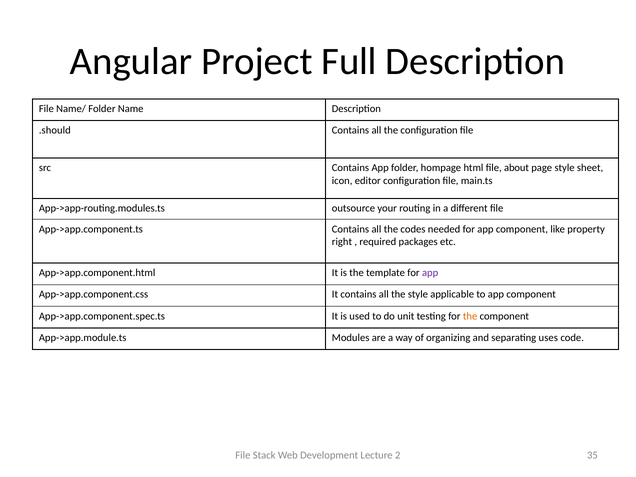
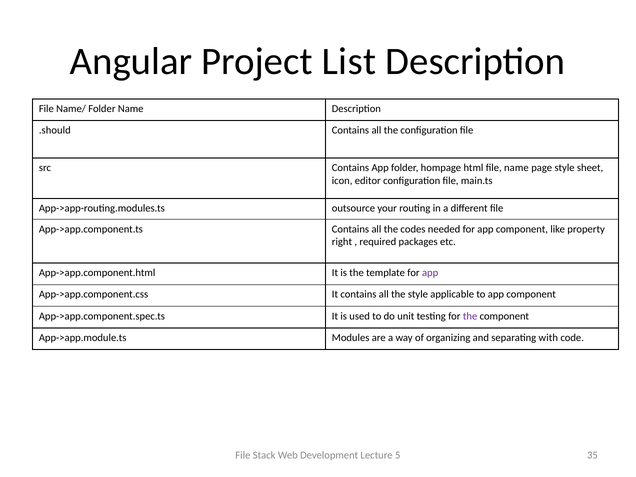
Full: Full -> List
file about: about -> name
the at (470, 316) colour: orange -> purple
uses: uses -> with
2: 2 -> 5
